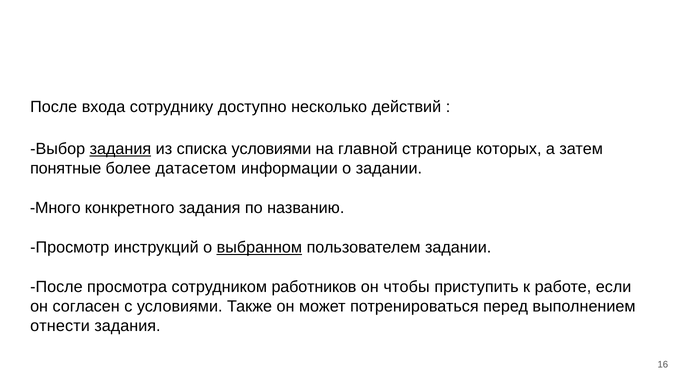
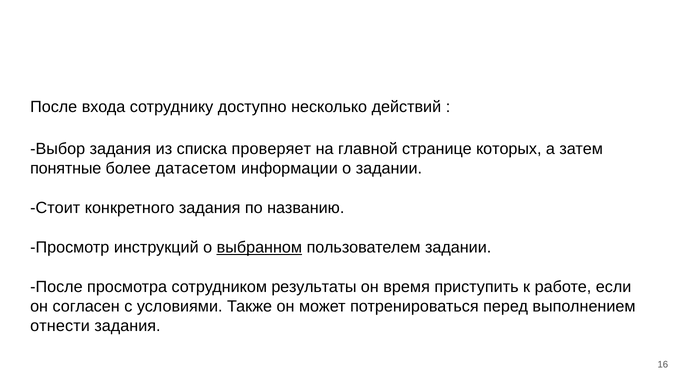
задания at (120, 149) underline: present -> none
списка условиями: условиями -> проверяет
Много: Много -> Стоит
работников: работников -> результаты
чтобы: чтобы -> время
